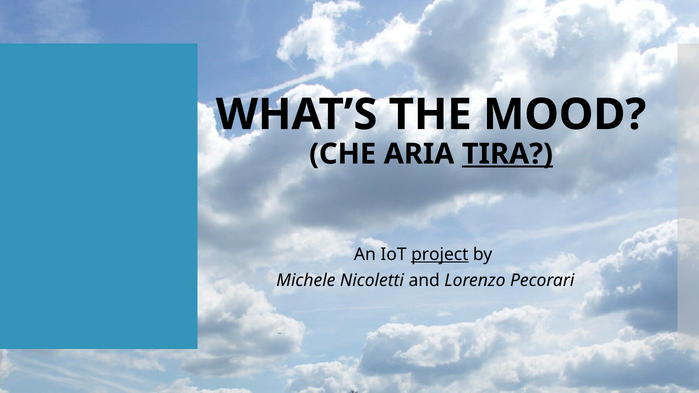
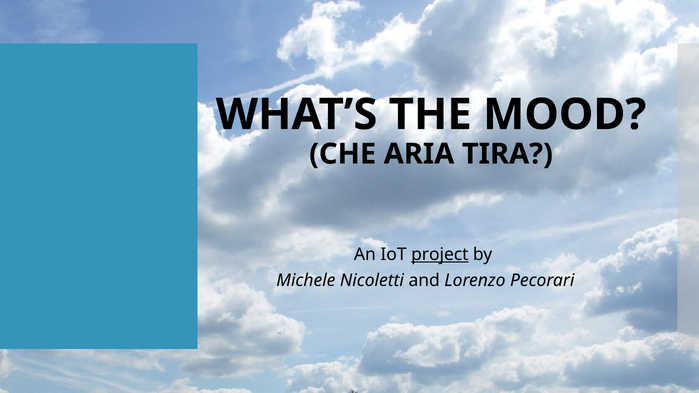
TIRA underline: present -> none
